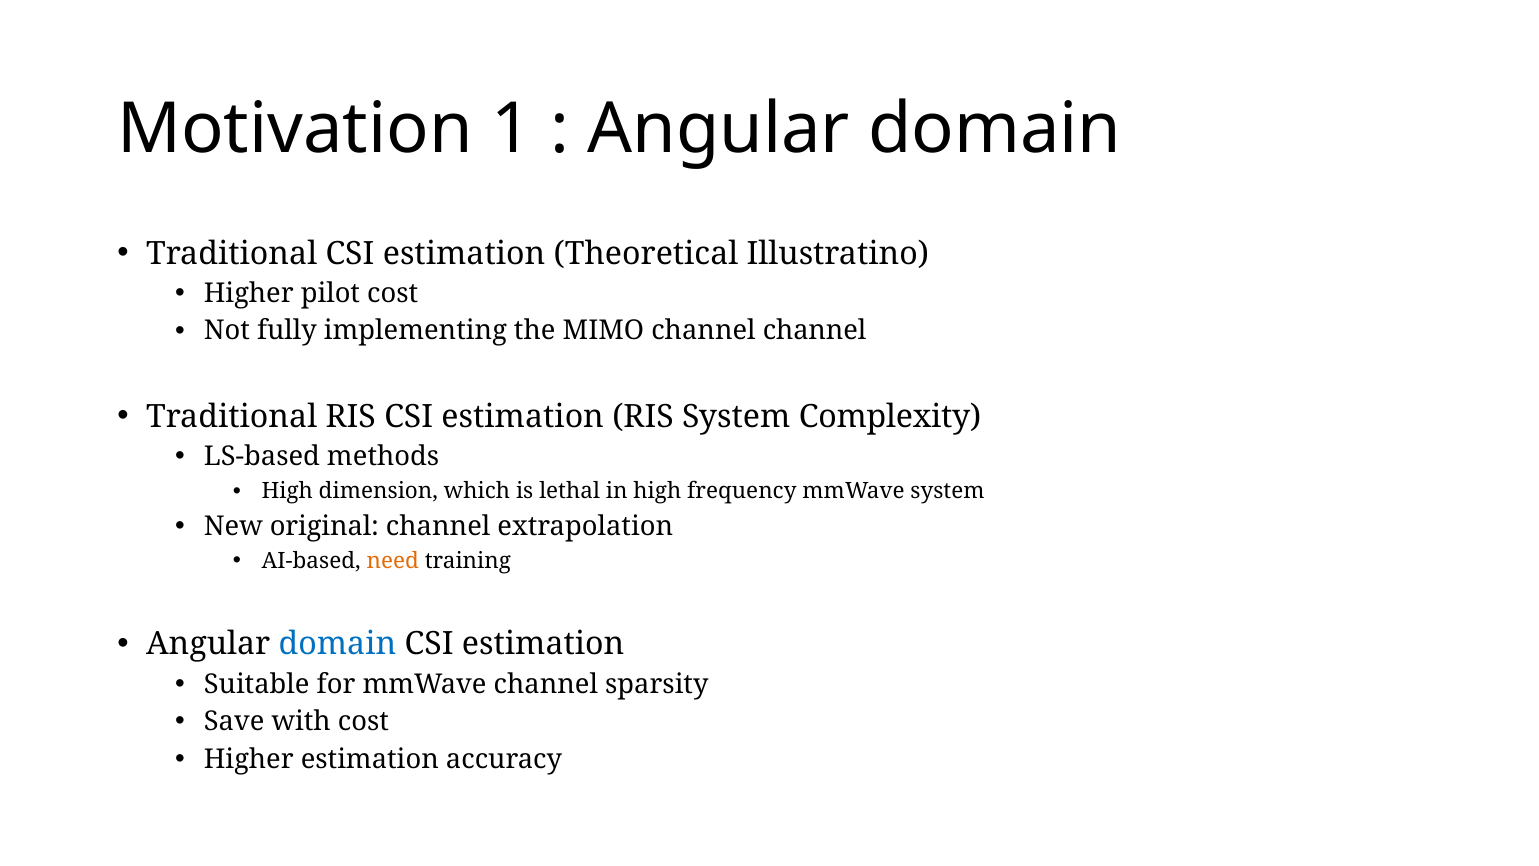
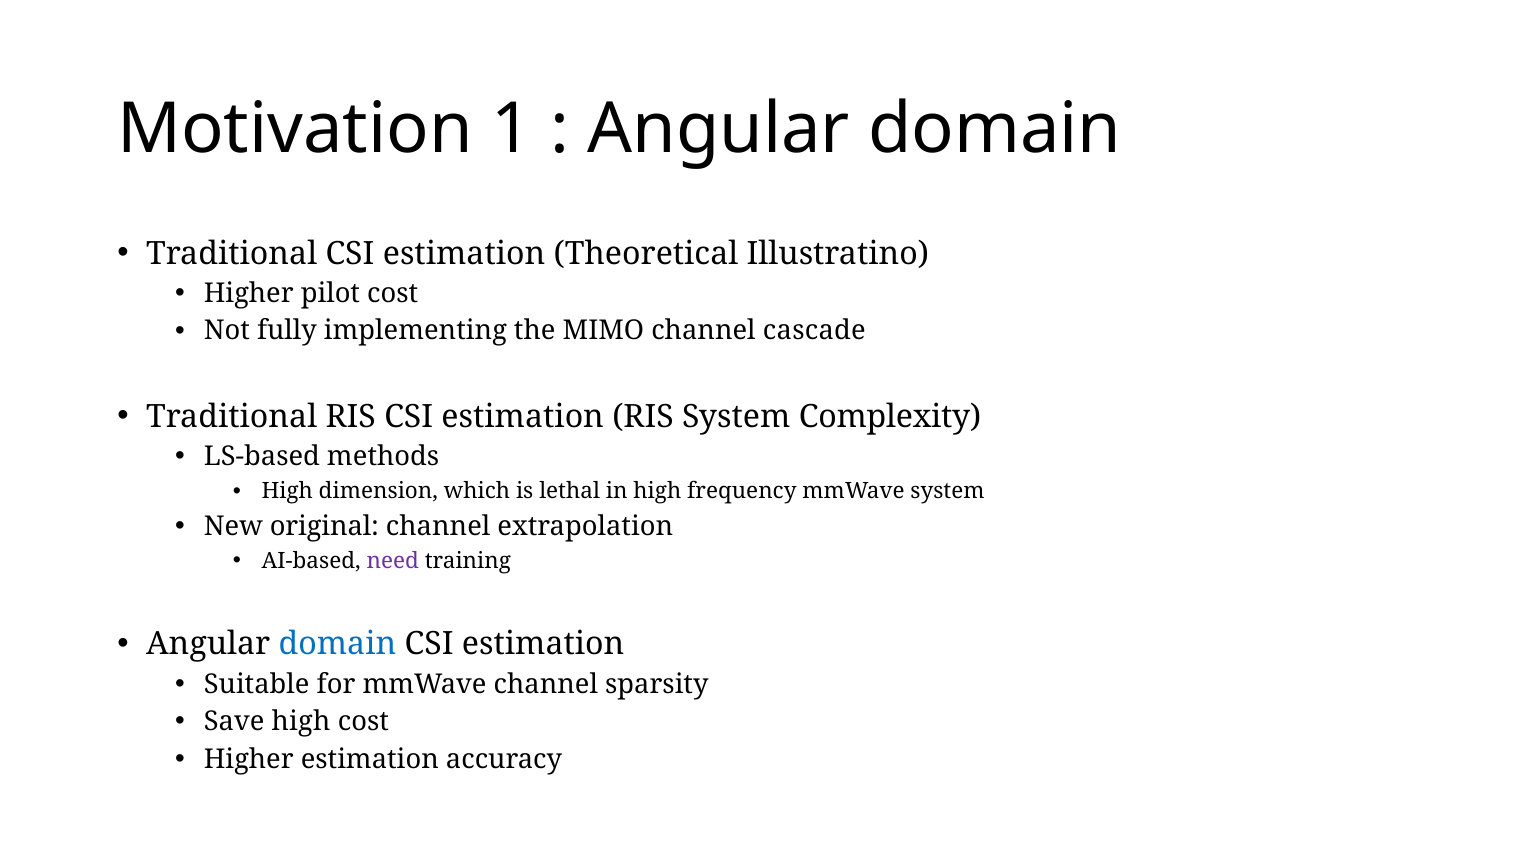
channel channel: channel -> cascade
need colour: orange -> purple
Save with: with -> high
